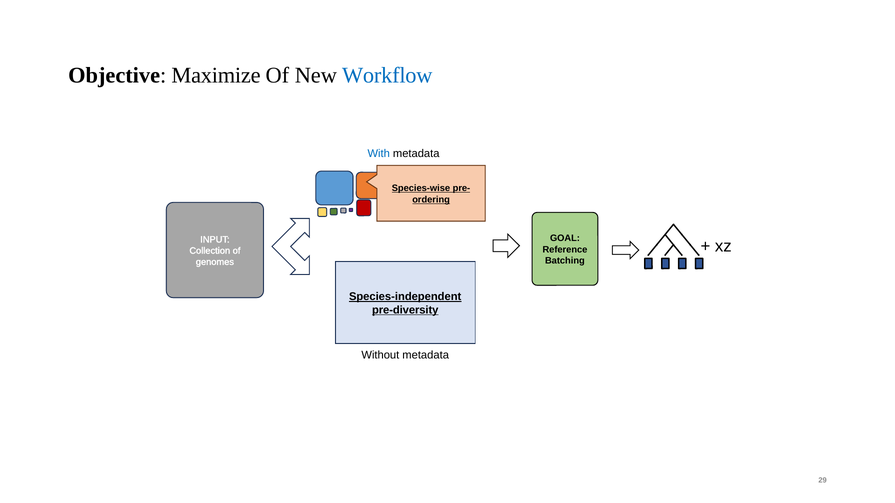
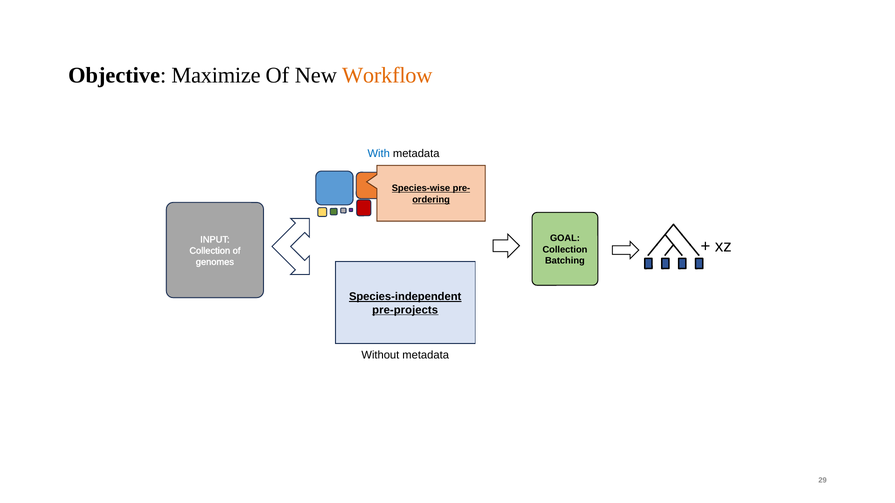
Workflow colour: blue -> orange
Reference at (565, 250): Reference -> Collection
pre-diversity: pre-diversity -> pre-projects
